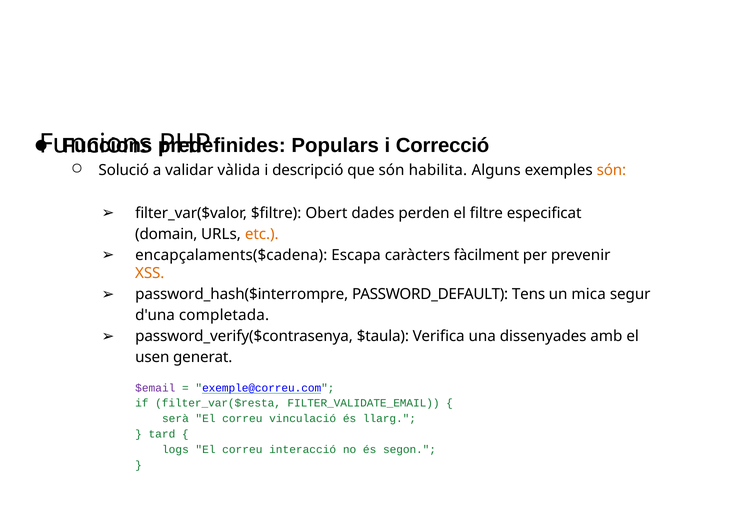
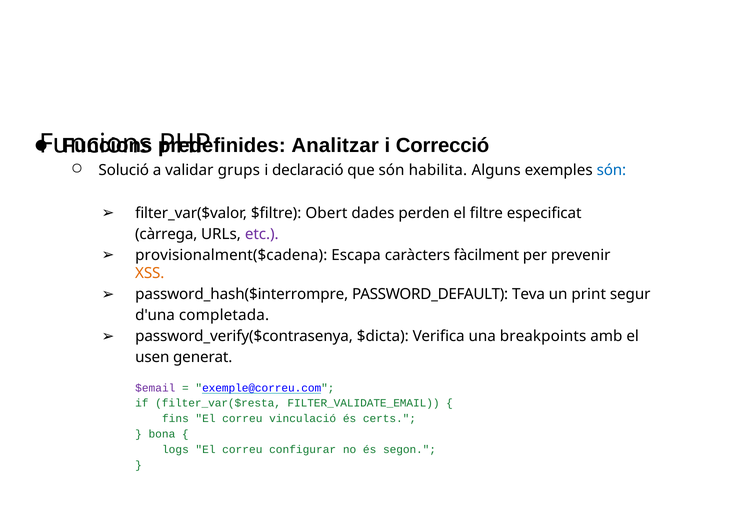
Populars: Populars -> Analitzar
vàlida: vàlida -> grups
descripció: descripció -> declaració
són at (611, 170) colour: orange -> blue
domain: domain -> càrrega
etc colour: orange -> purple
encapçalaments($cadena: encapçalaments($cadena -> provisionalment($cadena
Tens: Tens -> Teva
mica: mica -> print
$taula: $taula -> $dicta
dissenyades: dissenyades -> breakpoints
serà: serà -> fins
llarg: llarg -> certs
tard: tard -> bona
interacció: interacció -> configurar
